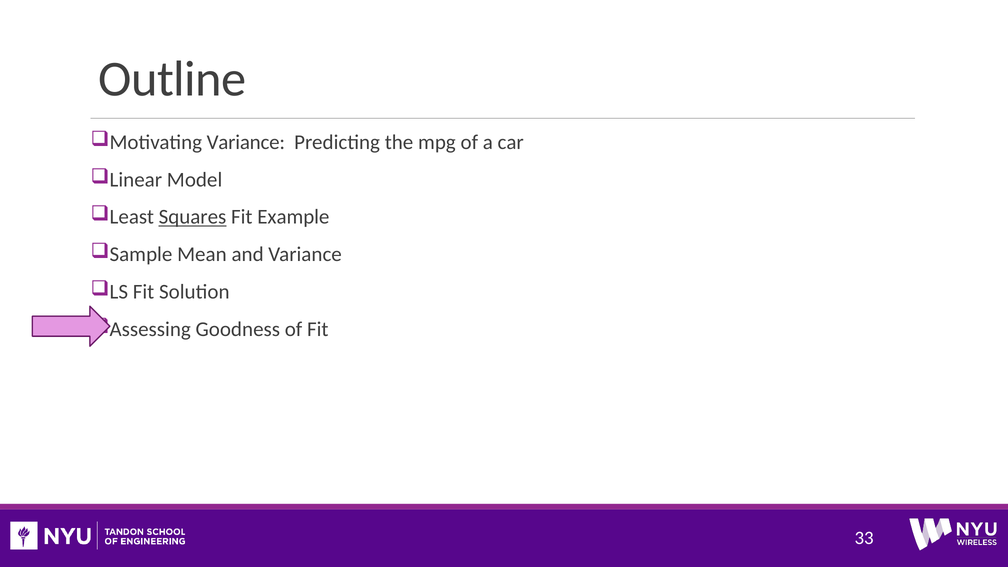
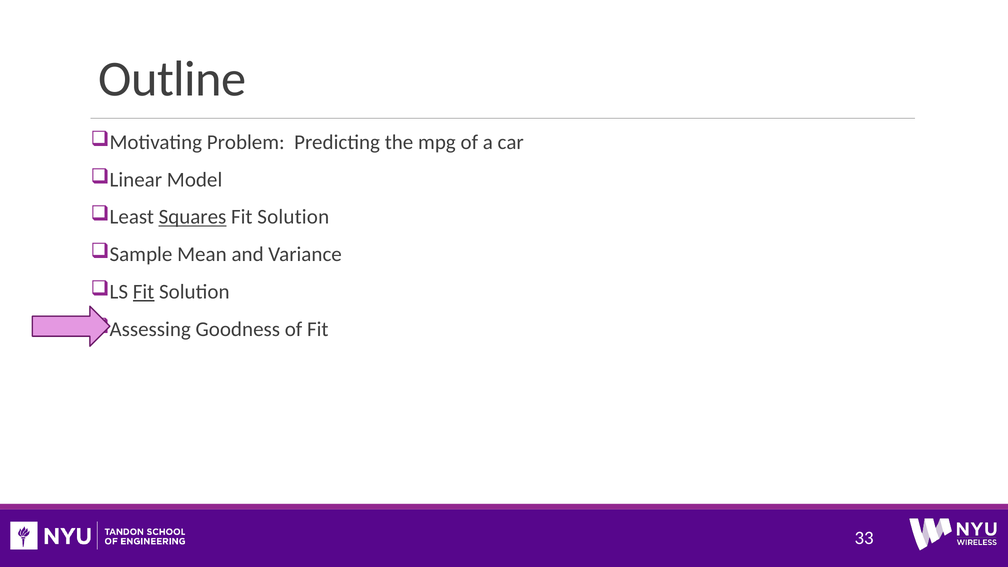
Motivating Variance: Variance -> Problem
Example at (293, 217): Example -> Solution
Fit at (144, 292) underline: none -> present
